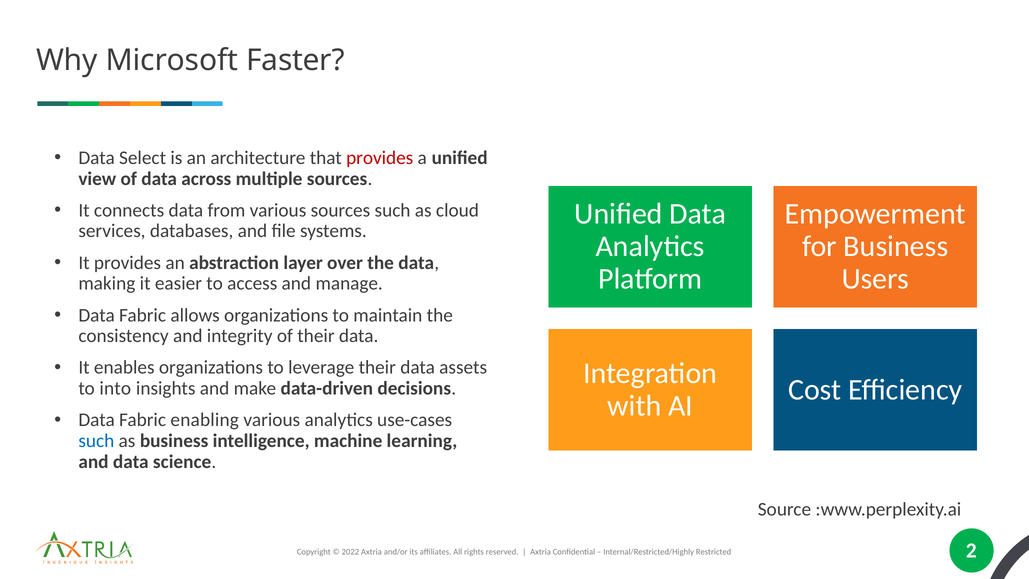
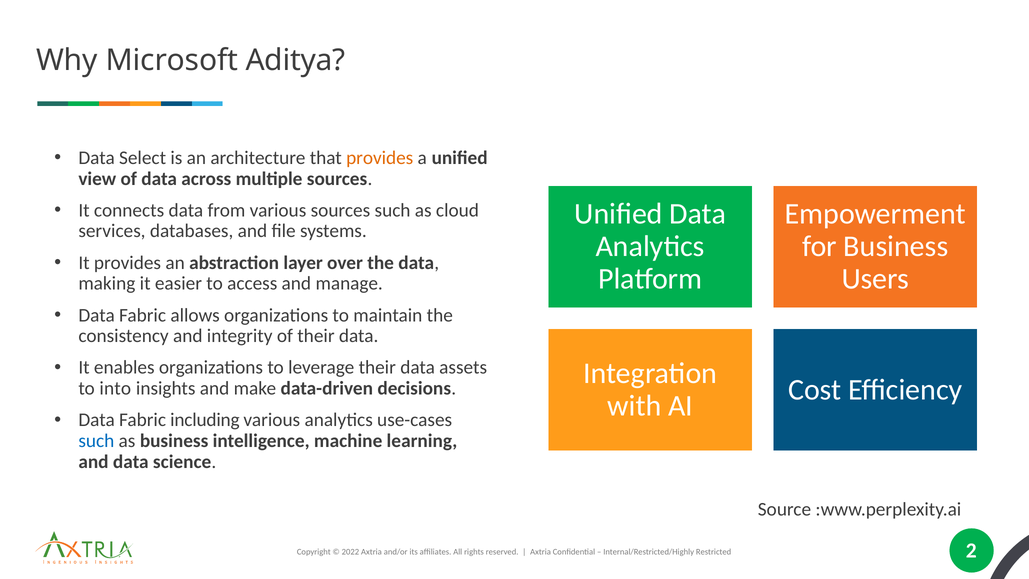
Faster: Faster -> Aditya
provides at (380, 158) colour: red -> orange
enabling: enabling -> including
